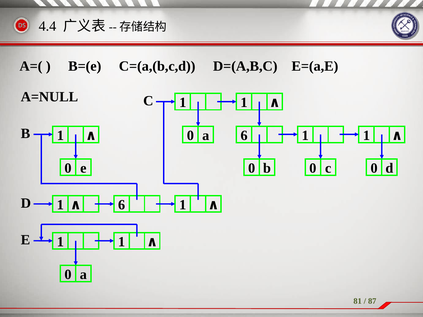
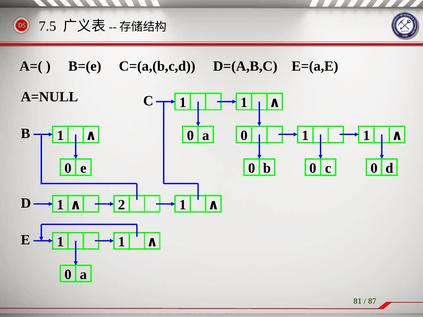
4.4: 4.4 -> 7.5
a 6: 6 -> 0
6 at (122, 205): 6 -> 2
